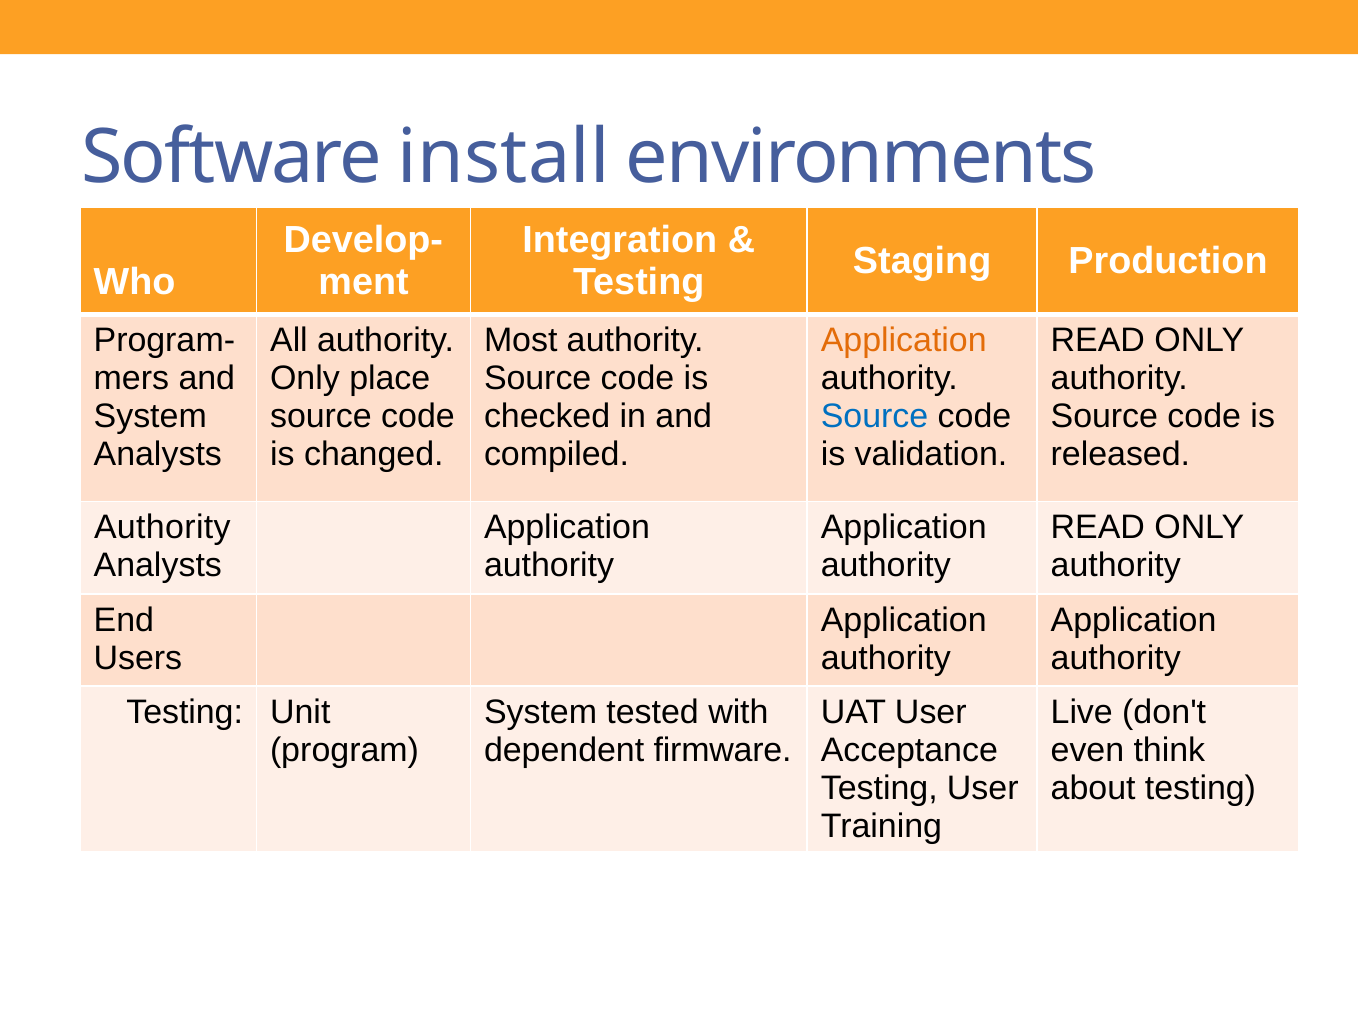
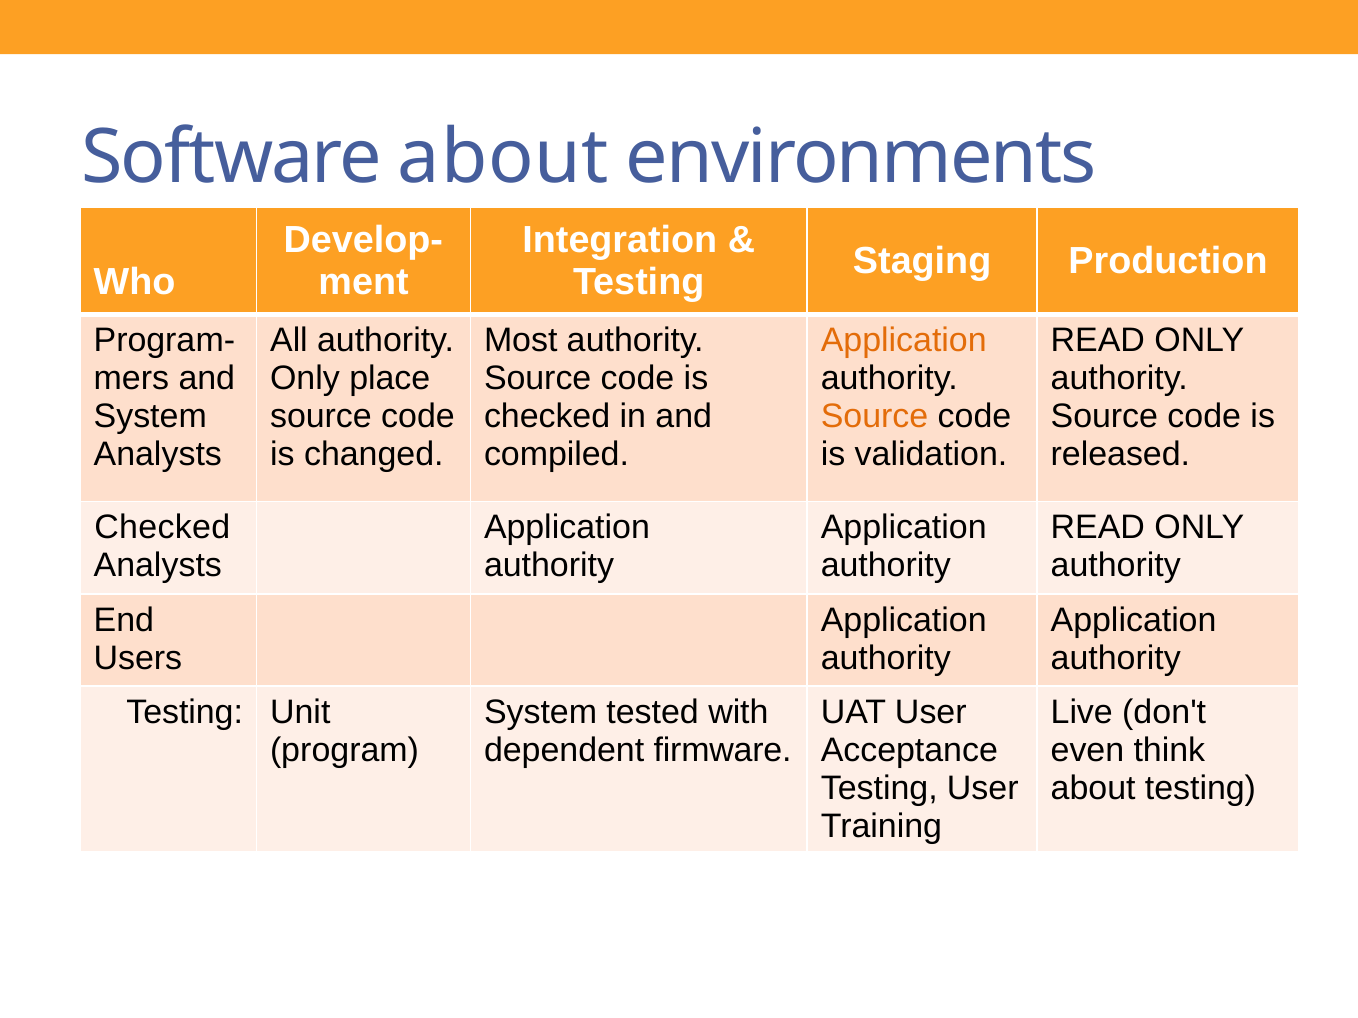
Software install: install -> about
Source at (875, 417) colour: blue -> orange
Authority at (162, 528): Authority -> Checked
